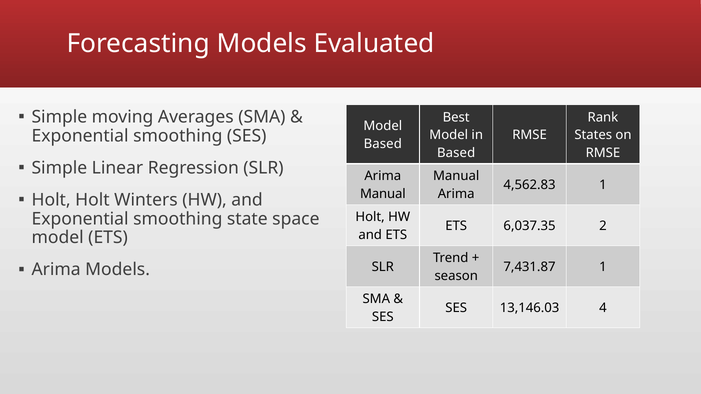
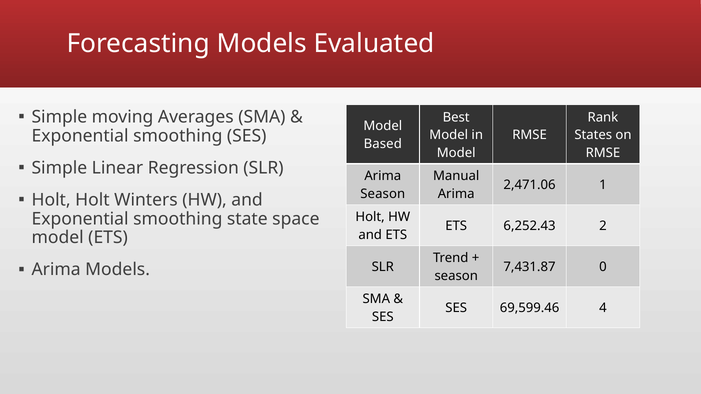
Based at (456, 153): Based -> Model
4,562.83: 4,562.83 -> 2,471.06
Manual at (383, 194): Manual -> Season
6,037.35: 6,037.35 -> 6,252.43
7,431.87 1: 1 -> 0
13,146.03: 13,146.03 -> 69,599.46
